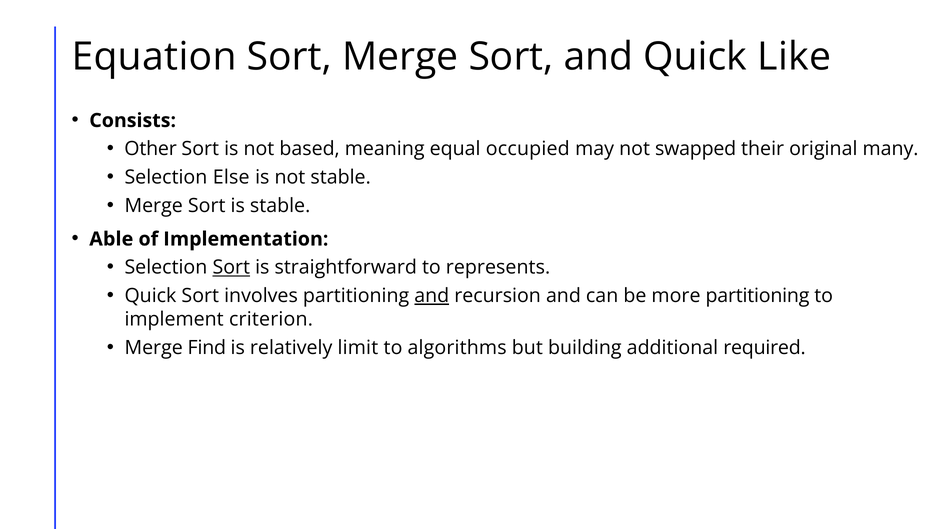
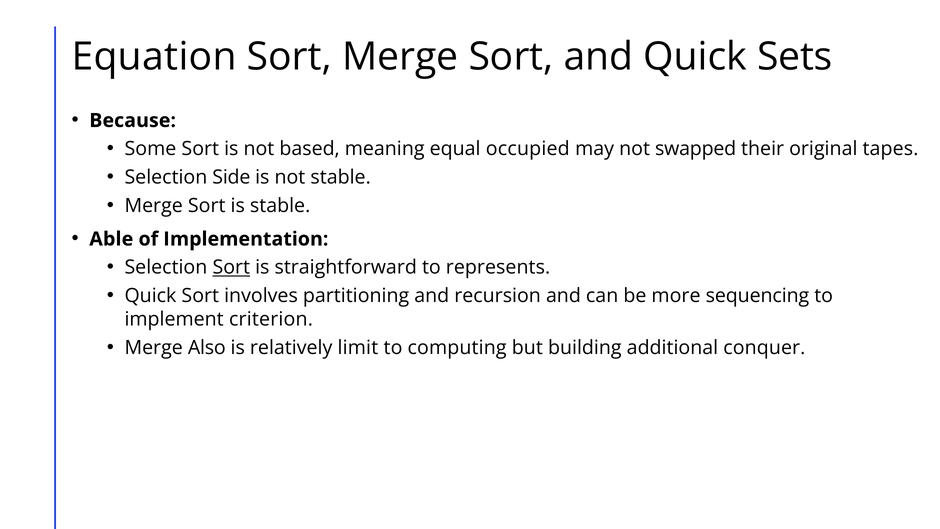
Like: Like -> Sets
Consists: Consists -> Because
Other: Other -> Some
many: many -> tapes
Else: Else -> Side
and at (432, 296) underline: present -> none
more partitioning: partitioning -> sequencing
Find: Find -> Also
algorithms: algorithms -> computing
required: required -> conquer
